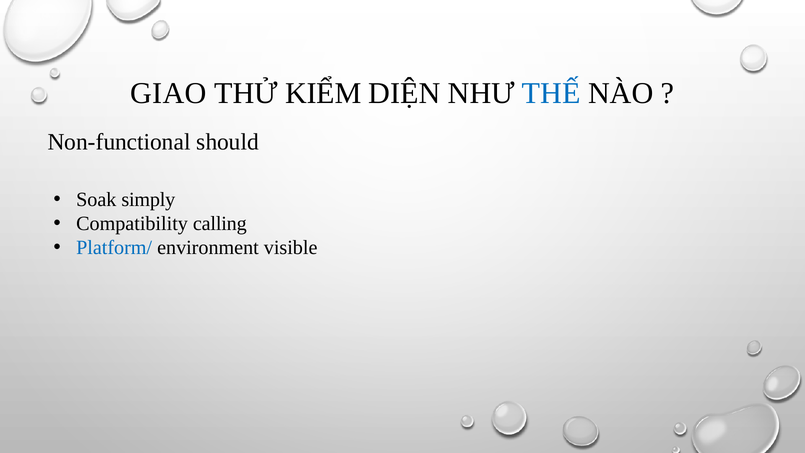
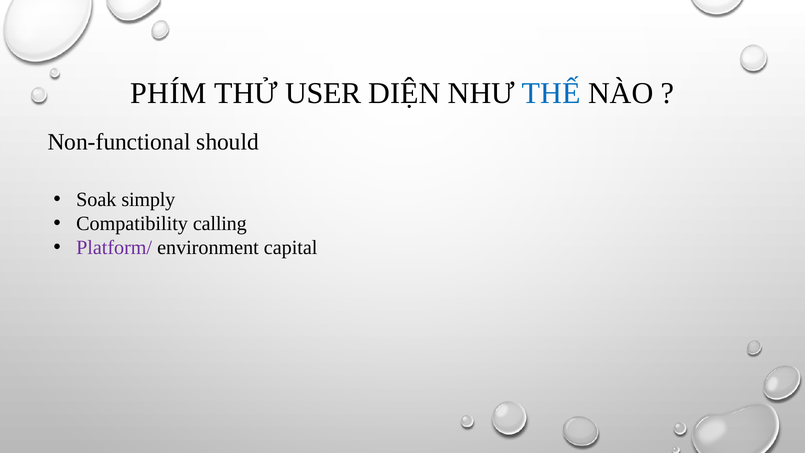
GIAO: GIAO -> PHÍM
KIỂM: KIỂM -> USER
Platform/ colour: blue -> purple
visible: visible -> capital
